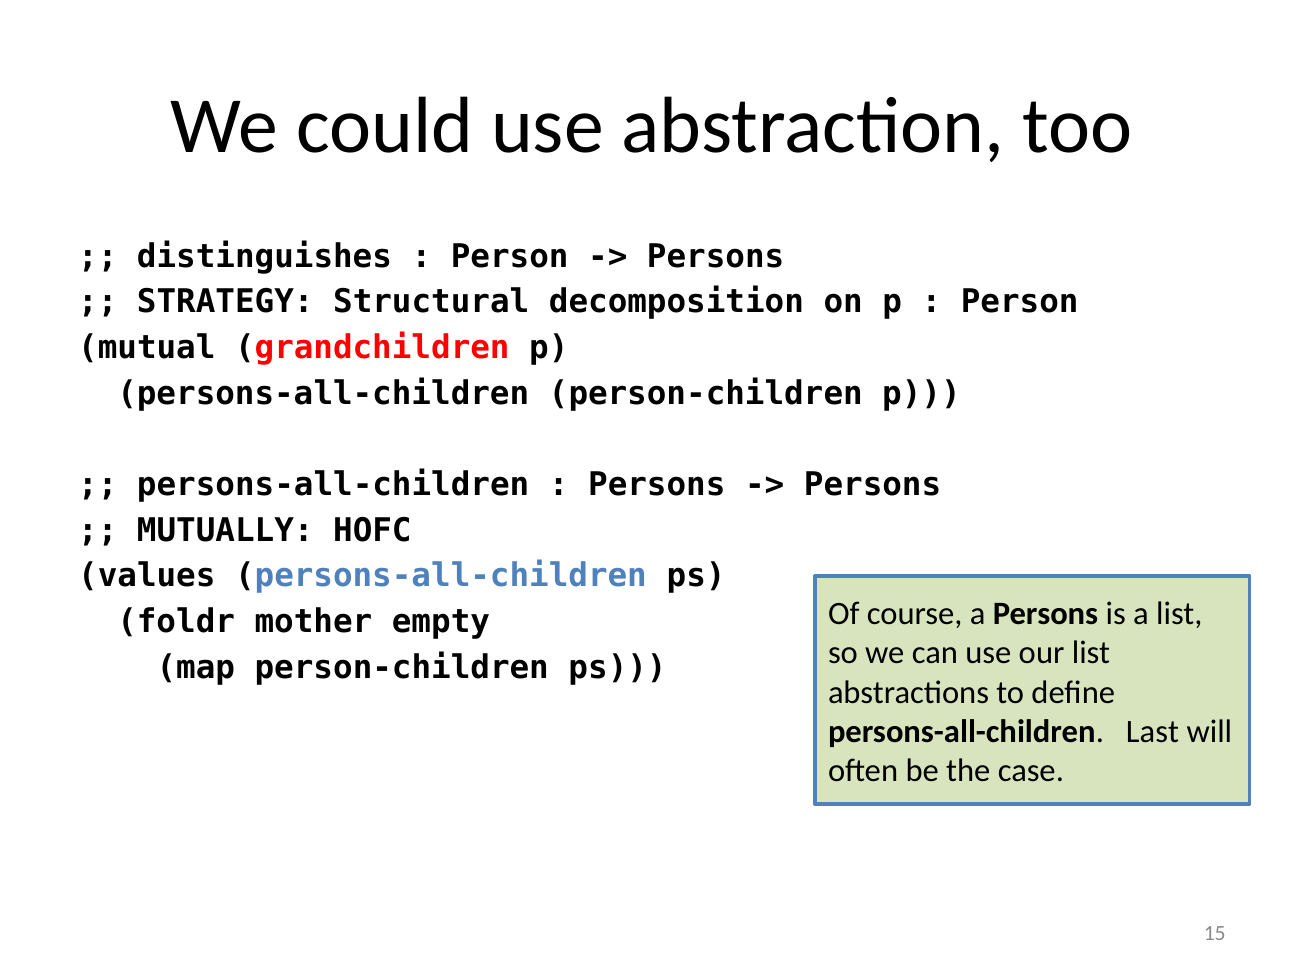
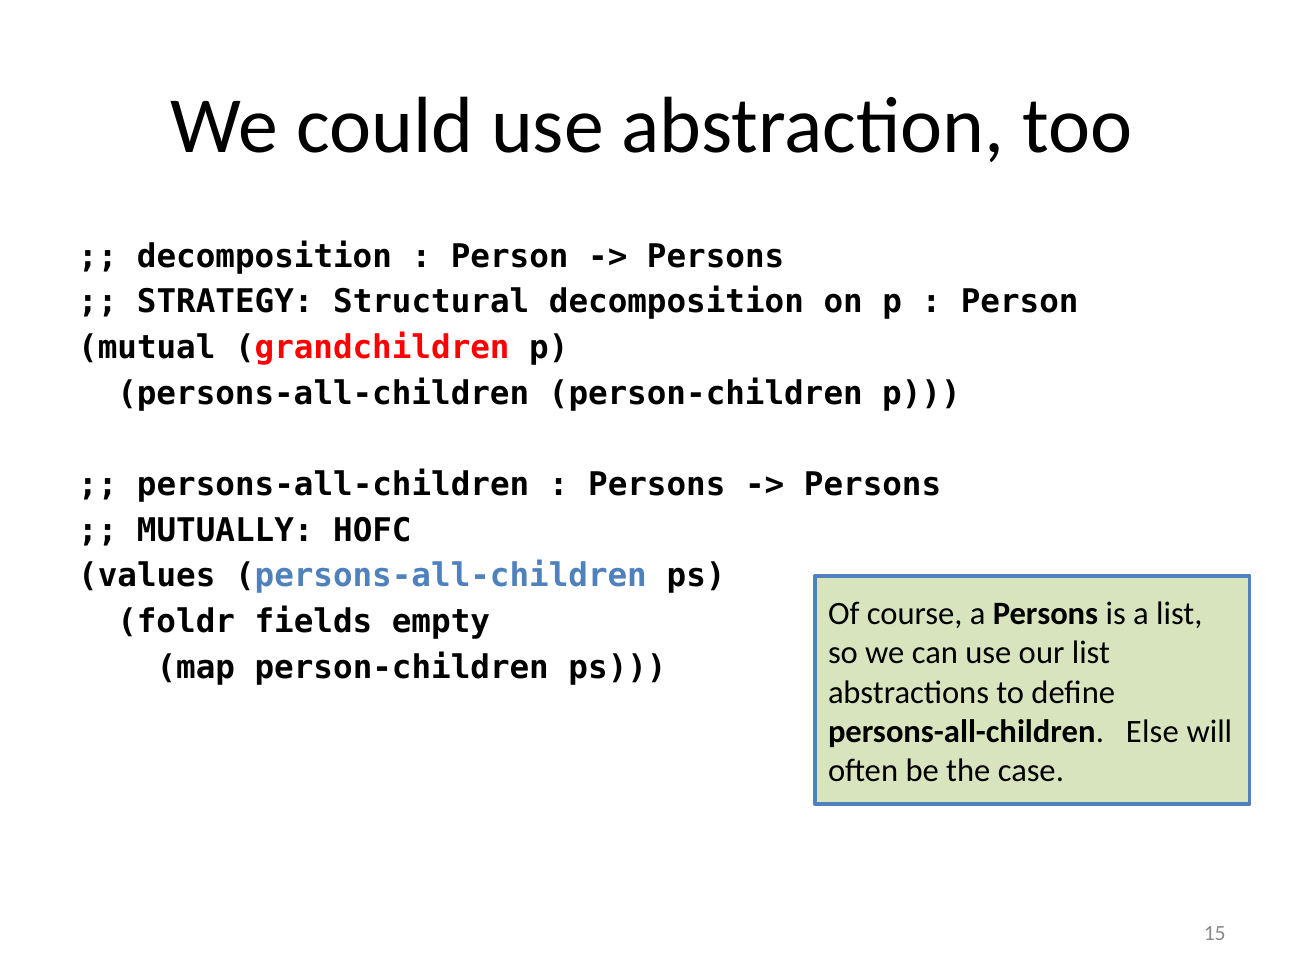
distinguishes at (264, 257): distinguishes -> decomposition
mother: mother -> fields
Last: Last -> Else
